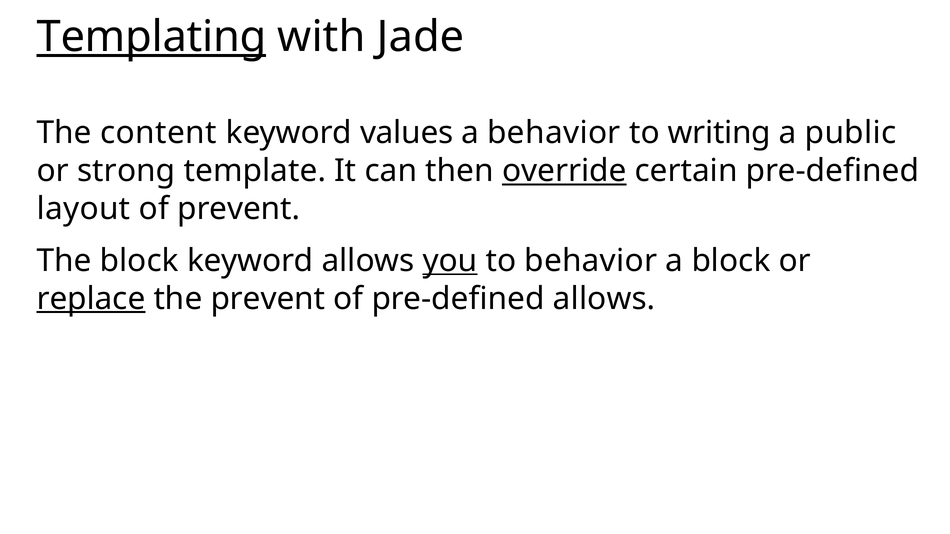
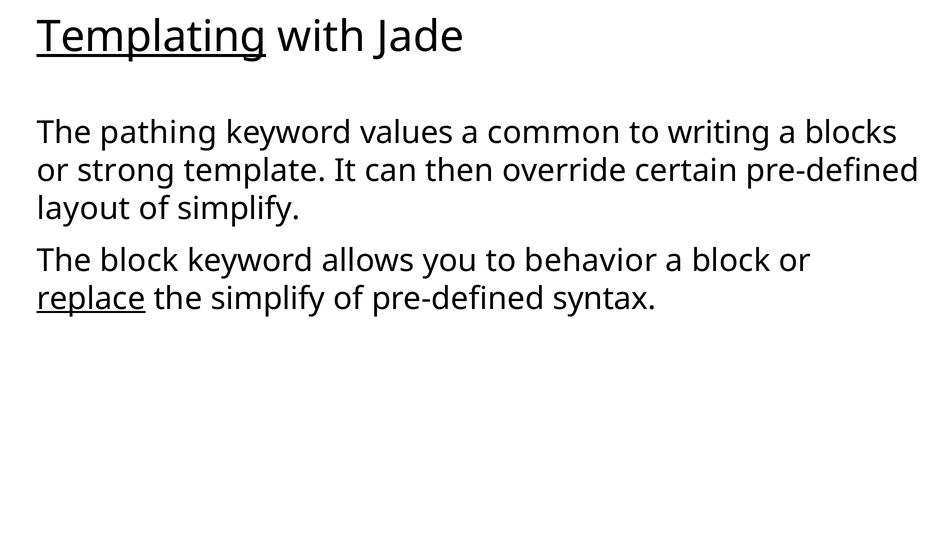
content: content -> pathing
a behavior: behavior -> common
public: public -> blocks
override underline: present -> none
of prevent: prevent -> simplify
you underline: present -> none
the prevent: prevent -> simplify
pre-defined allows: allows -> syntax
